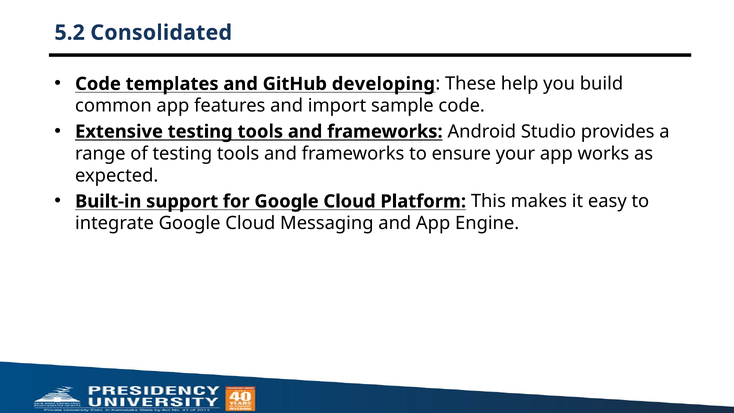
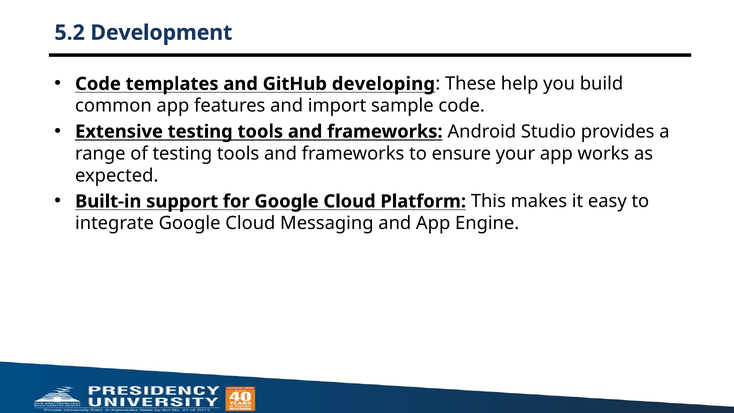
Consolidated: Consolidated -> Development
